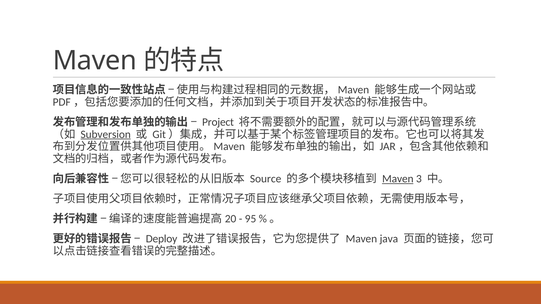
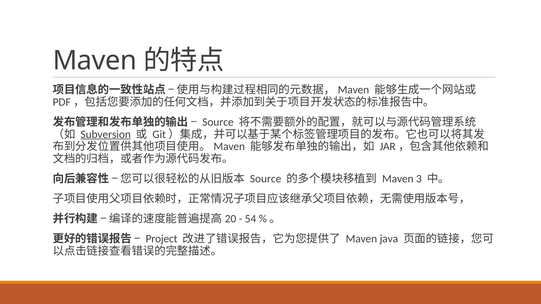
Project at (218, 122): Project -> Source
Maven at (398, 179) underline: present -> none
95: 95 -> 54
Deploy: Deploy -> Project
